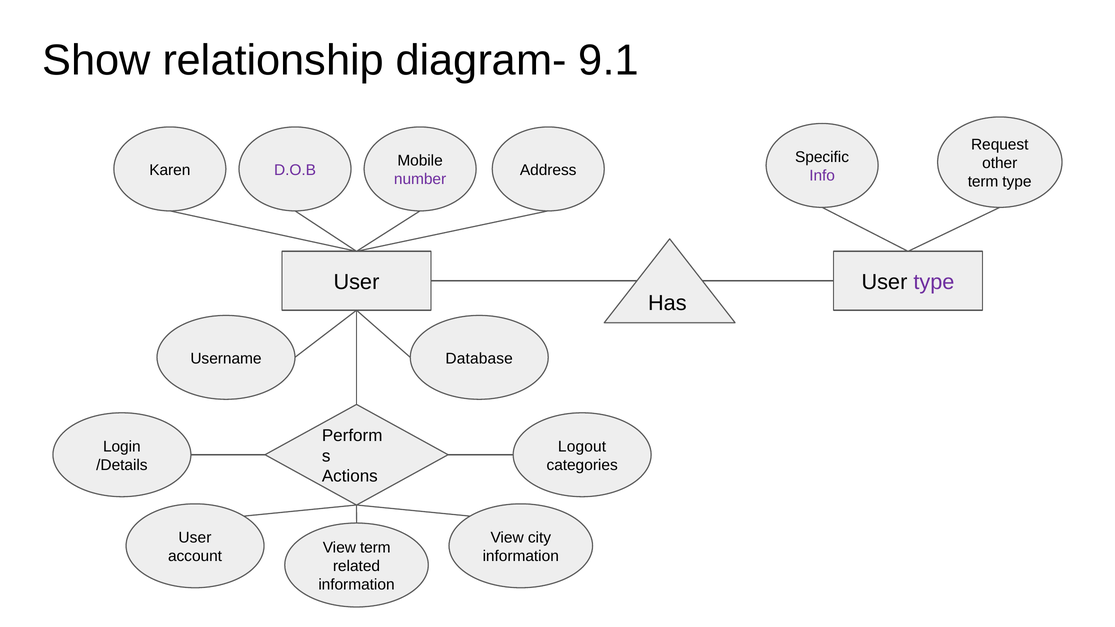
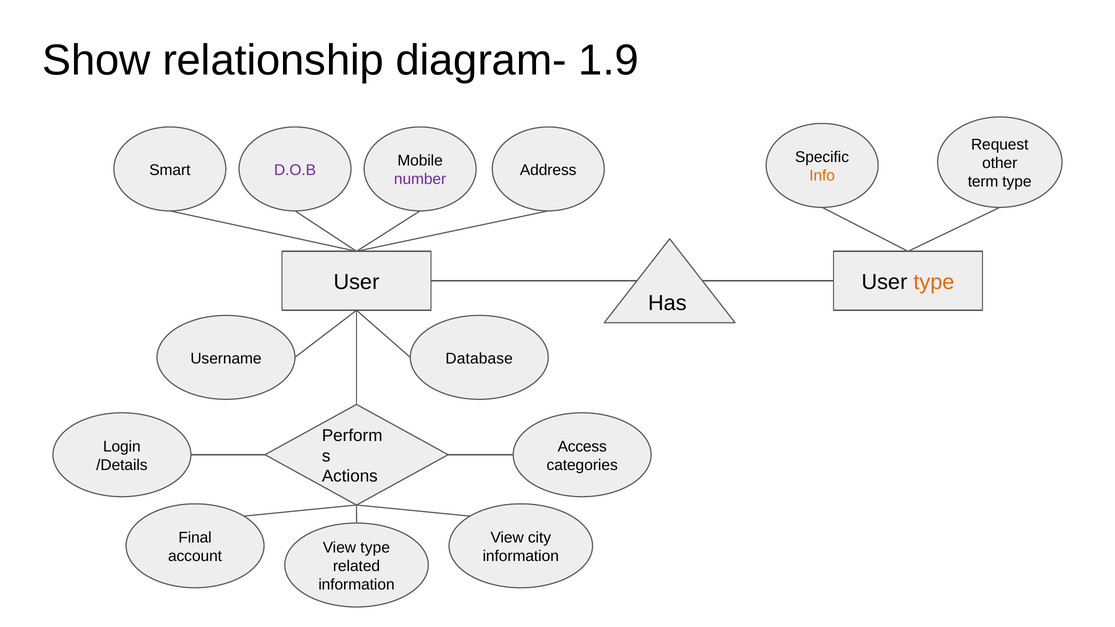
9.1: 9.1 -> 1.9
Karen: Karen -> Smart
Info colour: purple -> orange
type at (934, 282) colour: purple -> orange
Logout: Logout -> Access
User at (195, 538): User -> Final
View term: term -> type
